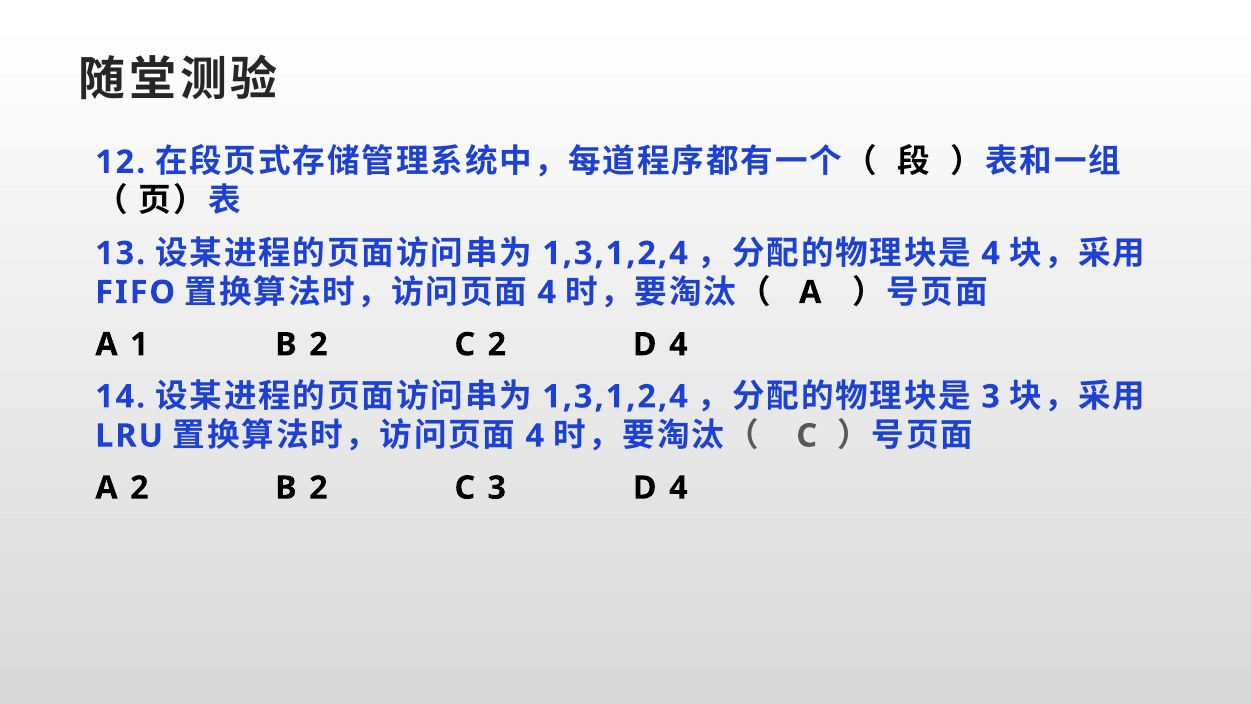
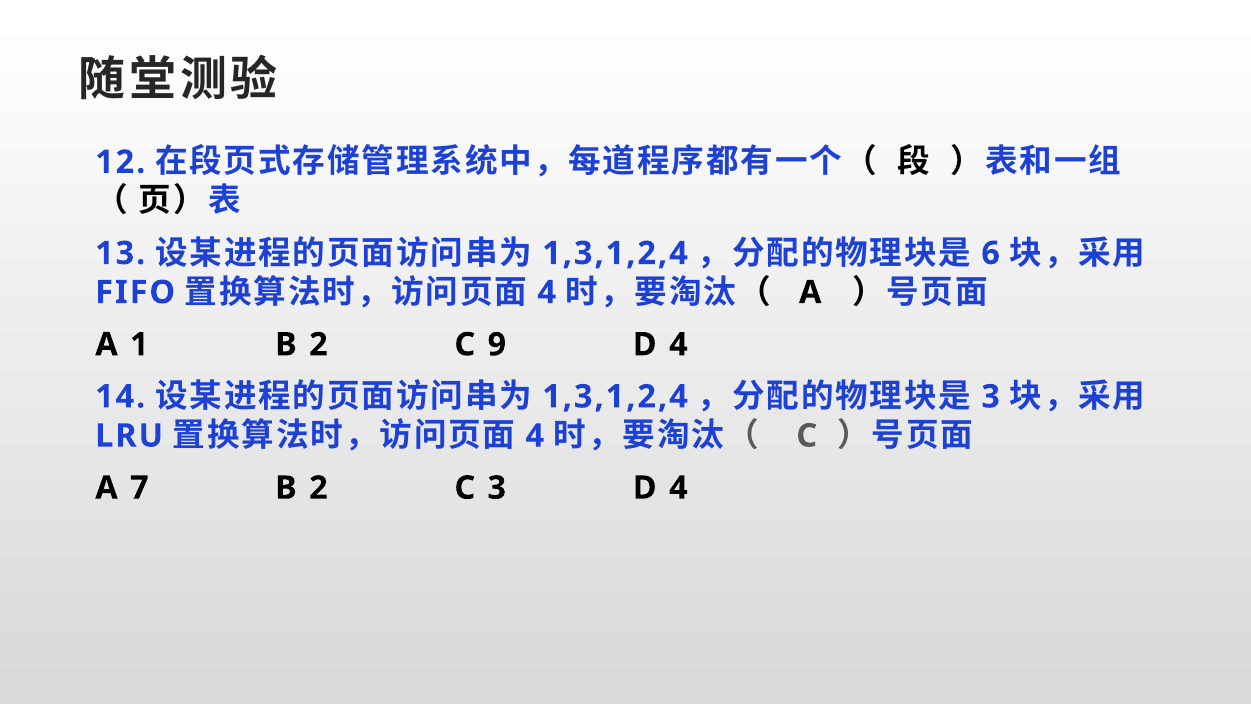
4 at (991, 253): 4 -> 6
C 2: 2 -> 9
A 2: 2 -> 7
